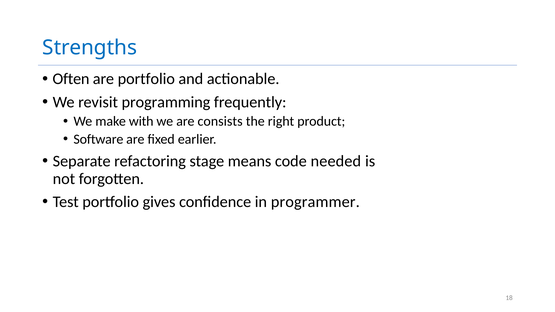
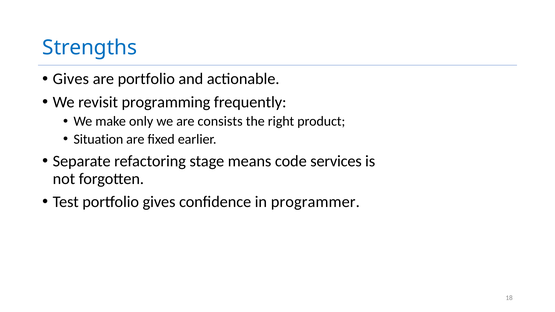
Often at (71, 79): Often -> Gives
with: with -> only
Software: Software -> Situation
needed: needed -> services
